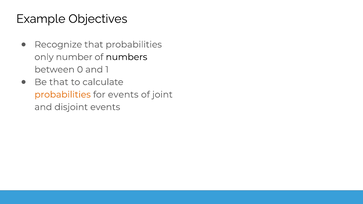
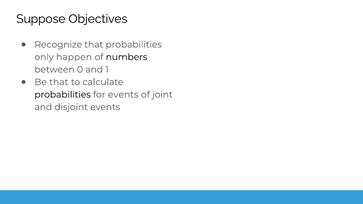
Example: Example -> Suppose
number: number -> happen
probabilities at (63, 95) colour: orange -> black
